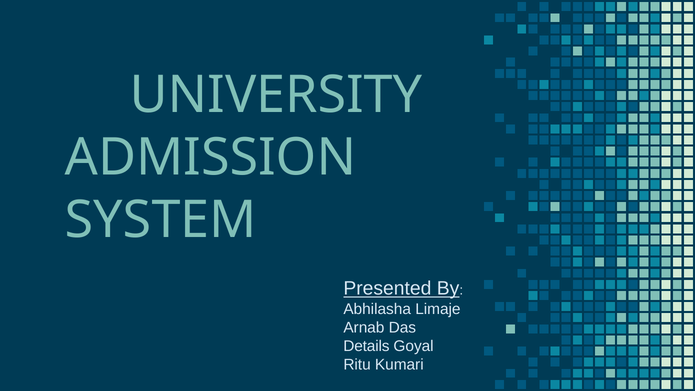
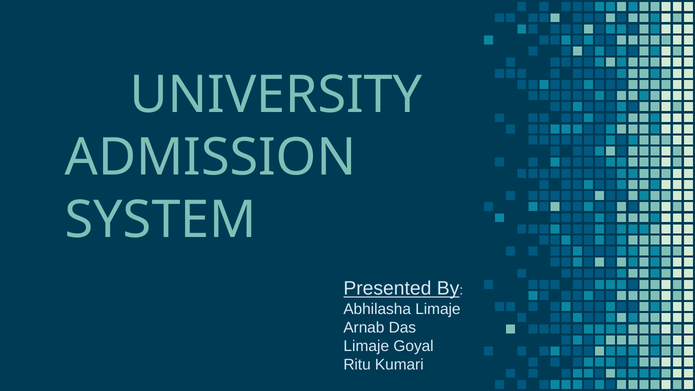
Details at (366, 346): Details -> Limaje
